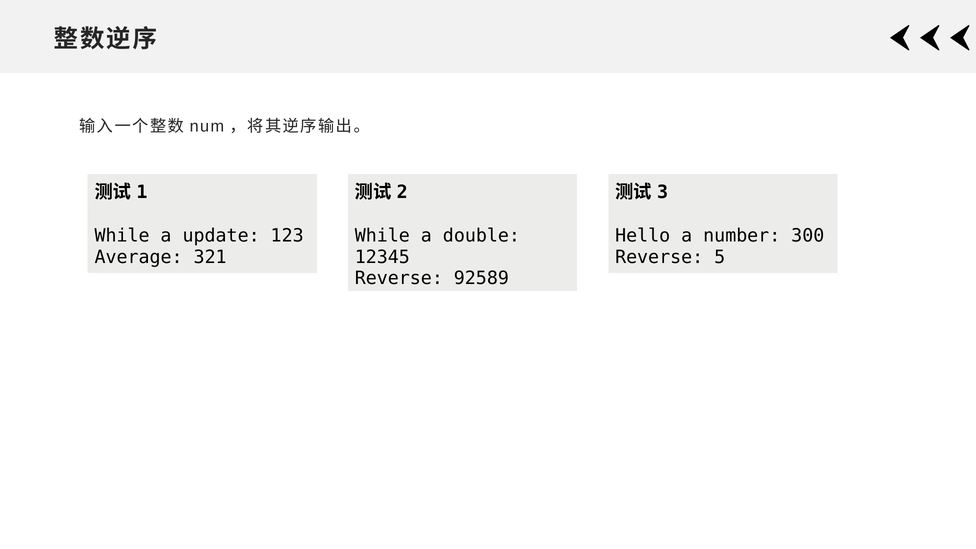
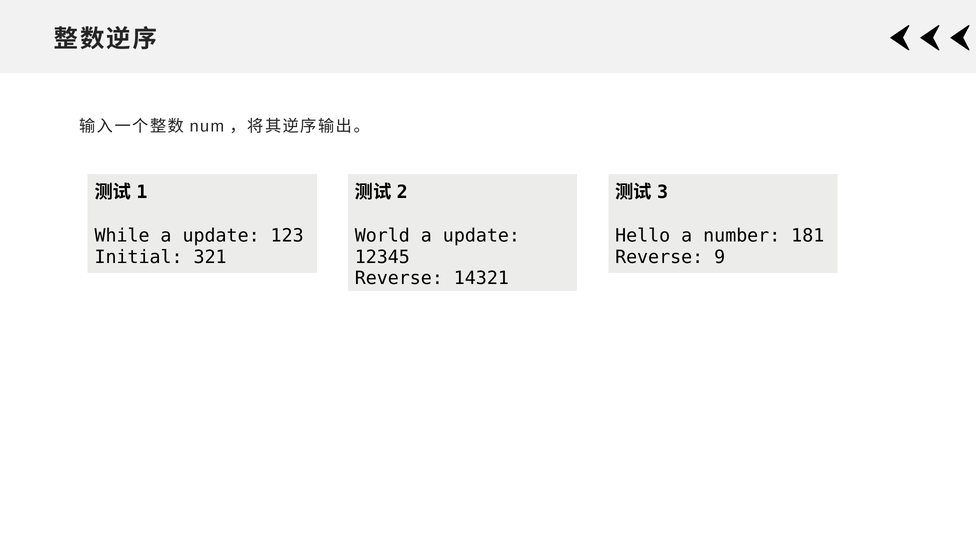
While at (382, 236): While -> World
double at (481, 236): double -> update
300: 300 -> 181
Average: Average -> Initial
5: 5 -> 9
92589: 92589 -> 14321
